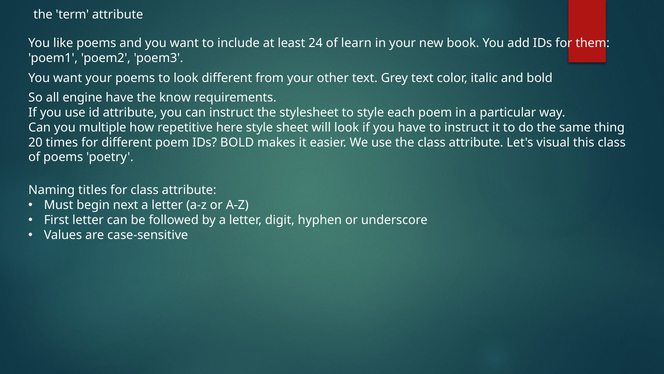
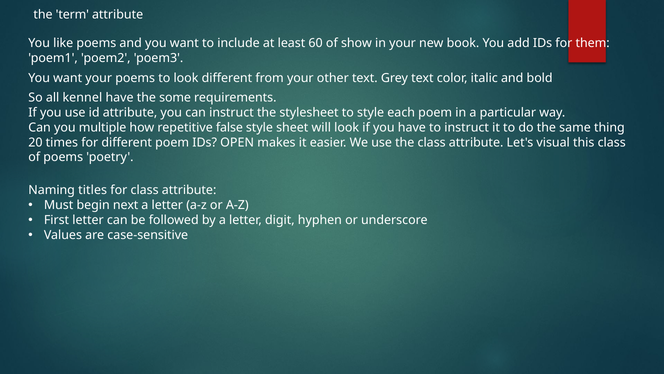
24: 24 -> 60
learn: learn -> show
engine: engine -> kennel
know: know -> some
here: here -> false
IDs BOLD: BOLD -> OPEN
